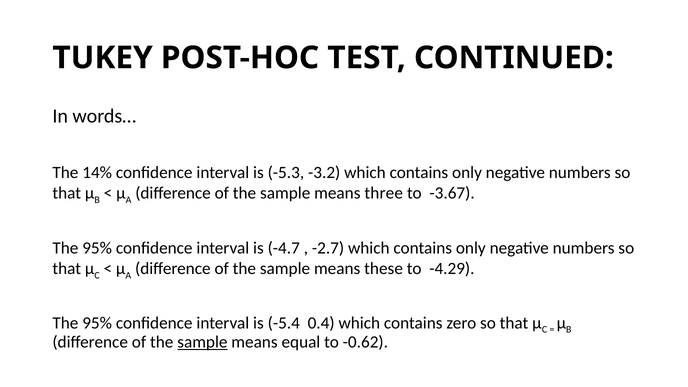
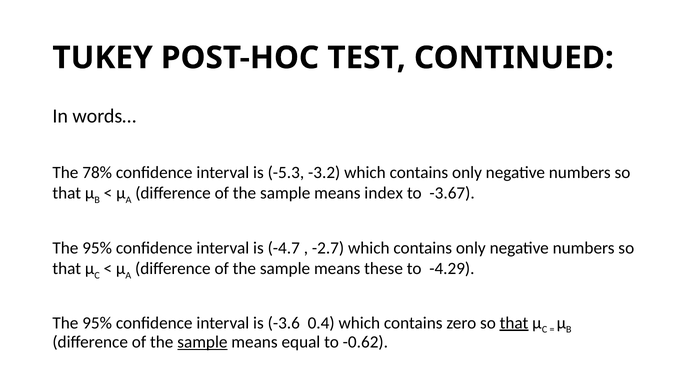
14%: 14% -> 78%
three: three -> index
-5.4: -5.4 -> -3.6
that at (514, 323) underline: none -> present
